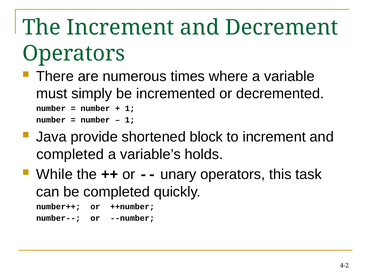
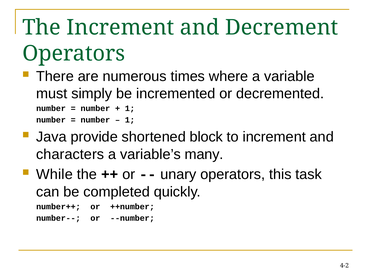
completed at (70, 154): completed -> characters
holds: holds -> many
